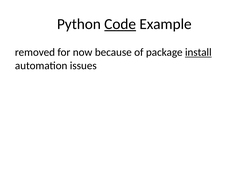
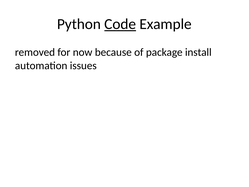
install underline: present -> none
